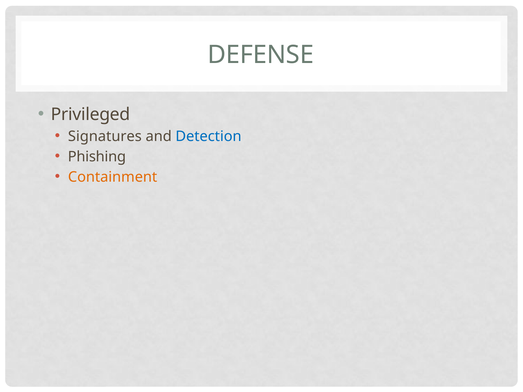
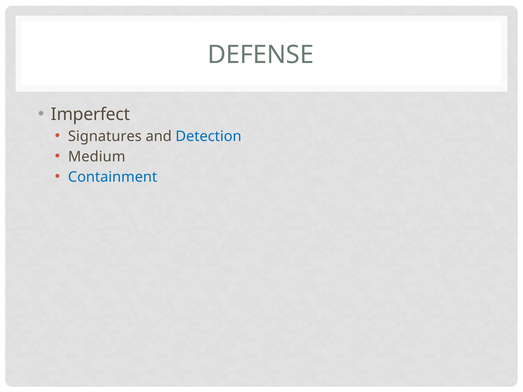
Privileged: Privileged -> Imperfect
Phishing: Phishing -> Medium
Containment colour: orange -> blue
